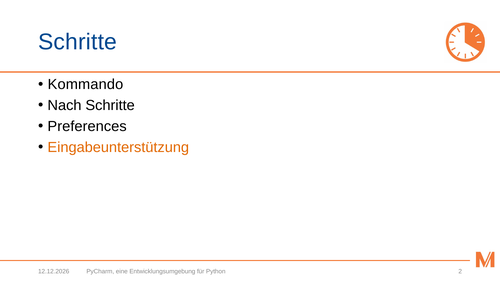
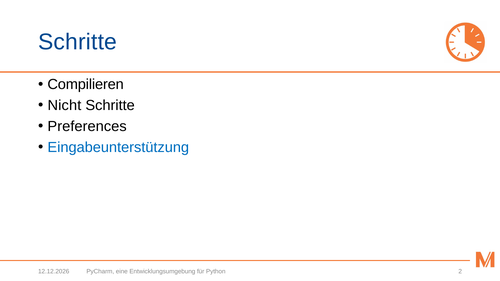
Kommando: Kommando -> Compilieren
Nach: Nach -> Nicht
Eingabeunterstützung colour: orange -> blue
